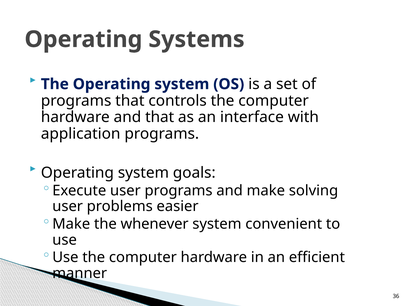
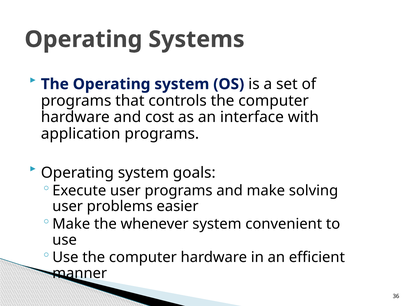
and that: that -> cost
